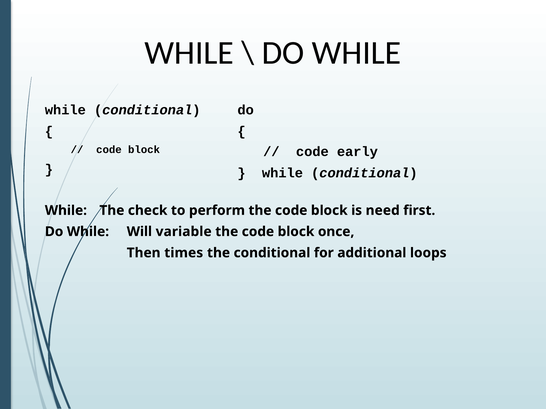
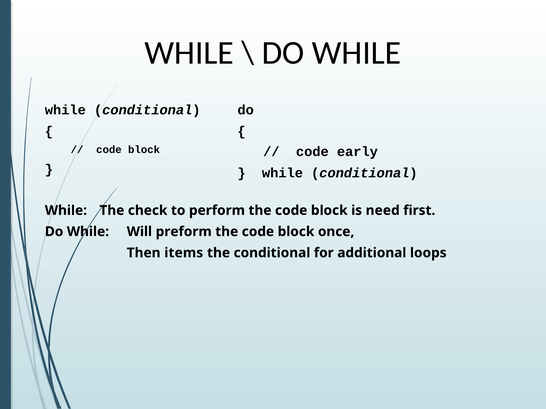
variable: variable -> preform
times: times -> items
